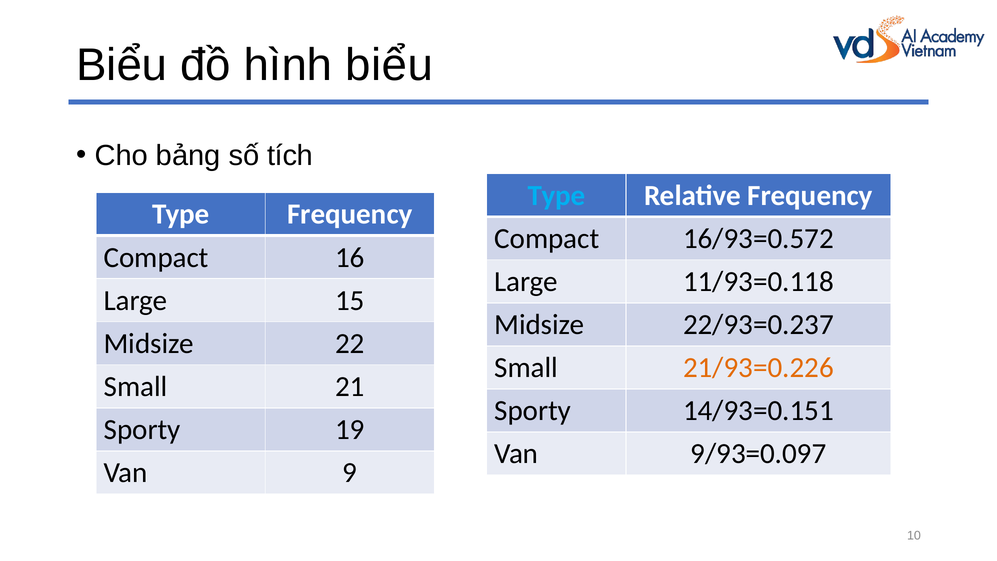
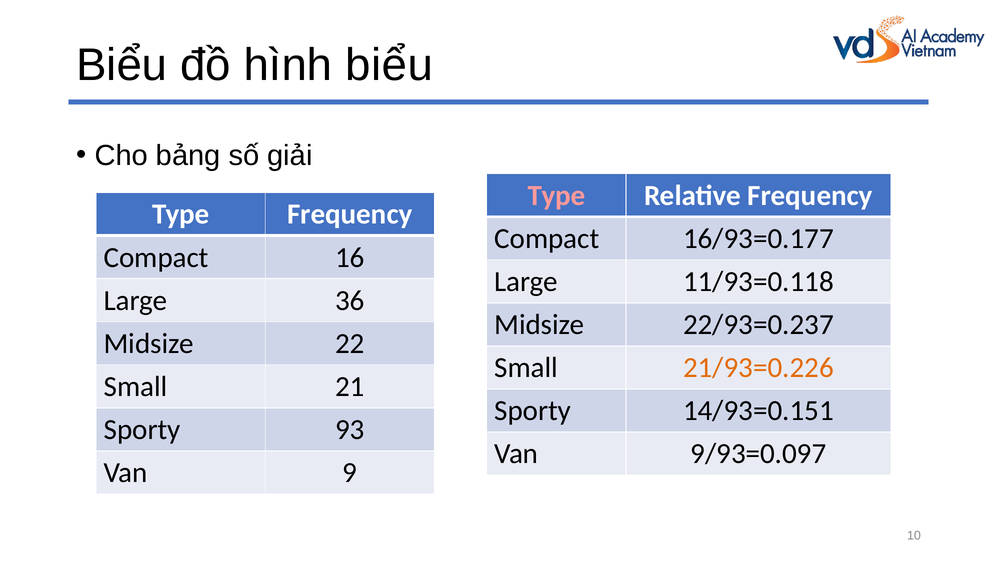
tích: tích -> giải
Type at (557, 195) colour: light blue -> pink
16/93=0.572: 16/93=0.572 -> 16/93=0.177
15: 15 -> 36
19: 19 -> 93
